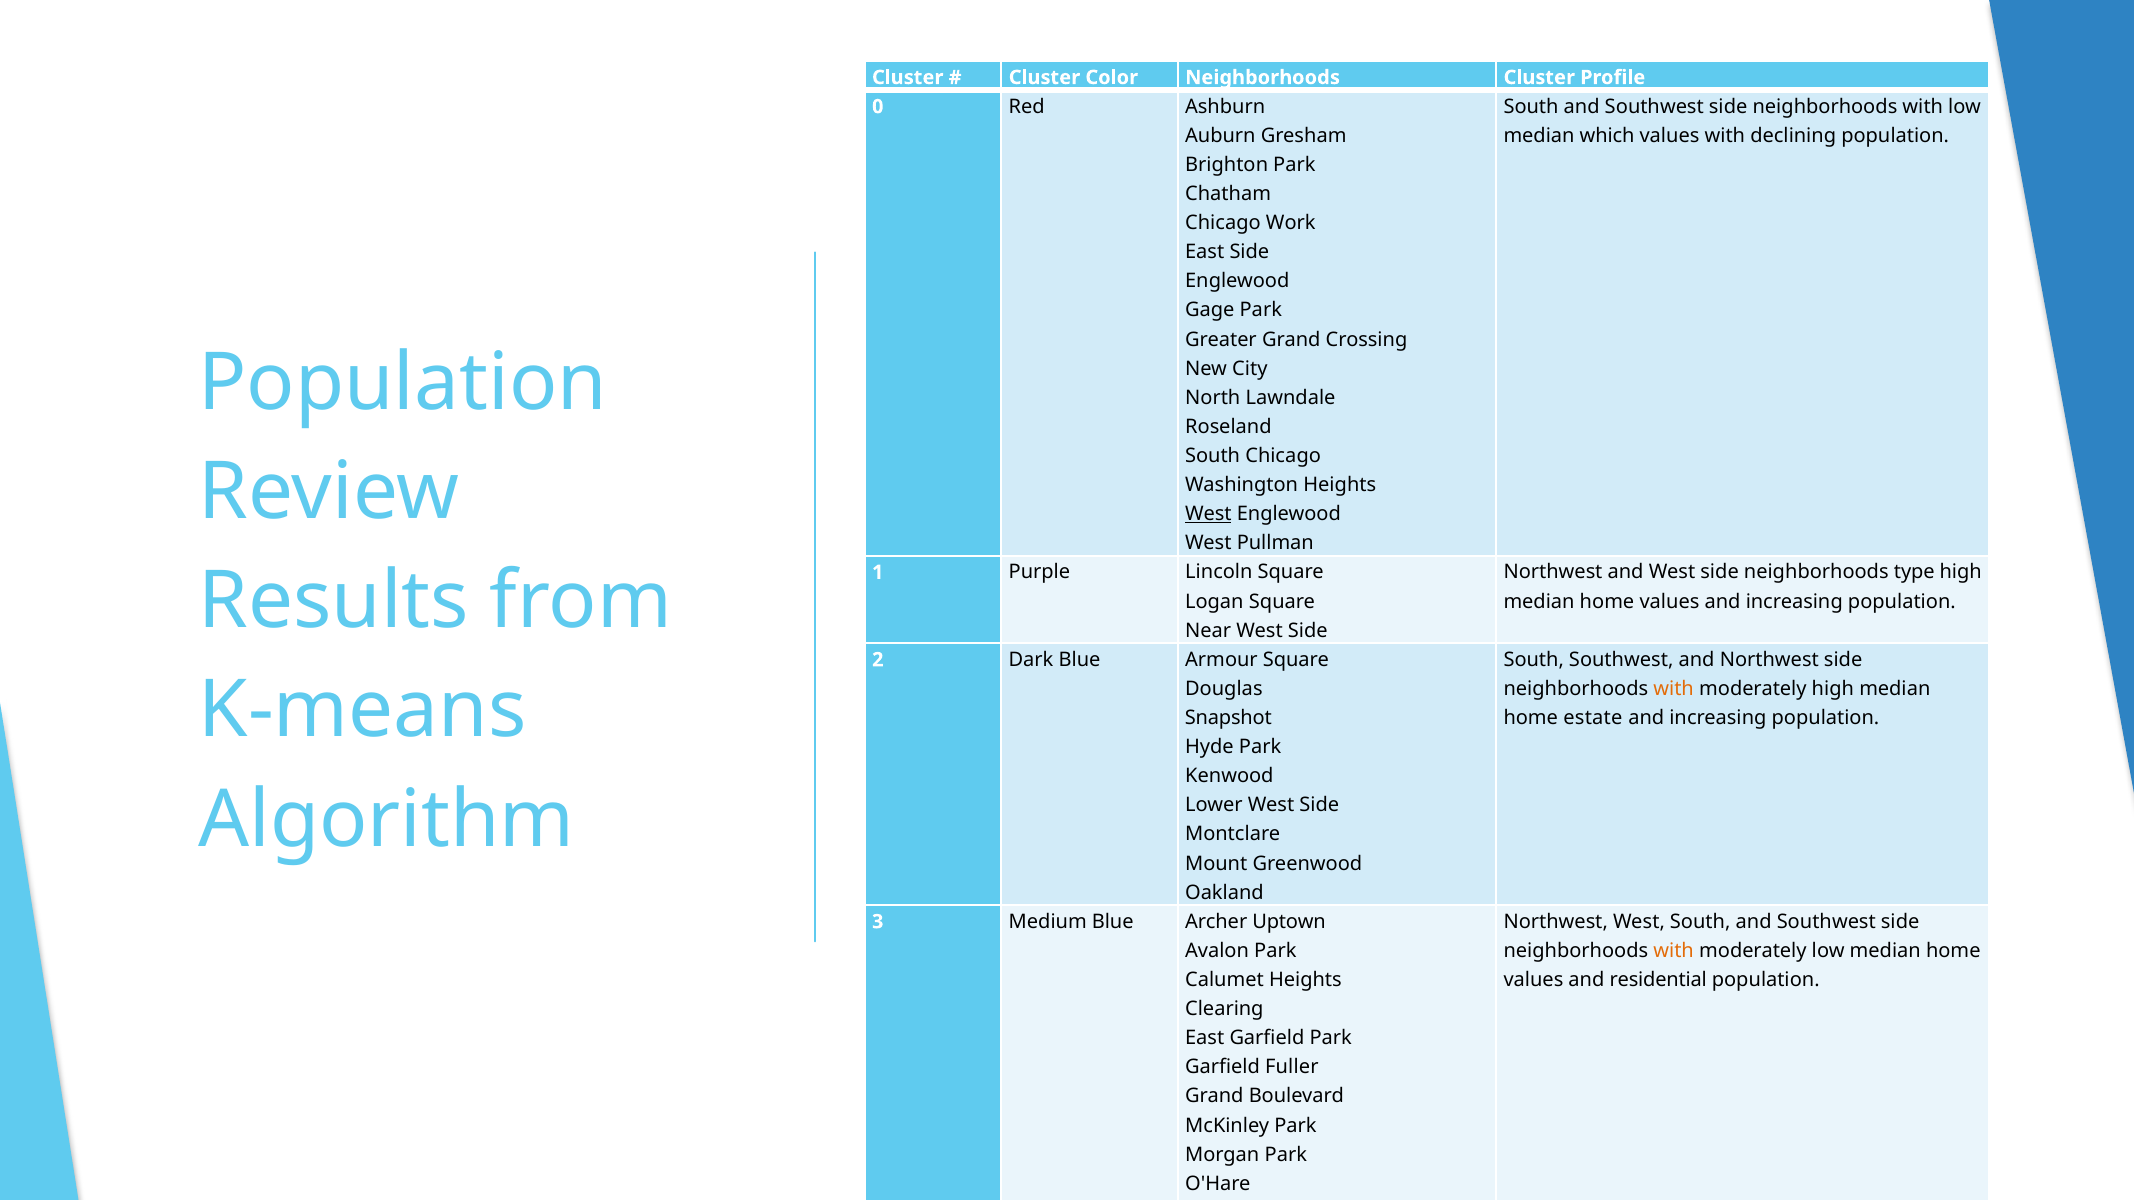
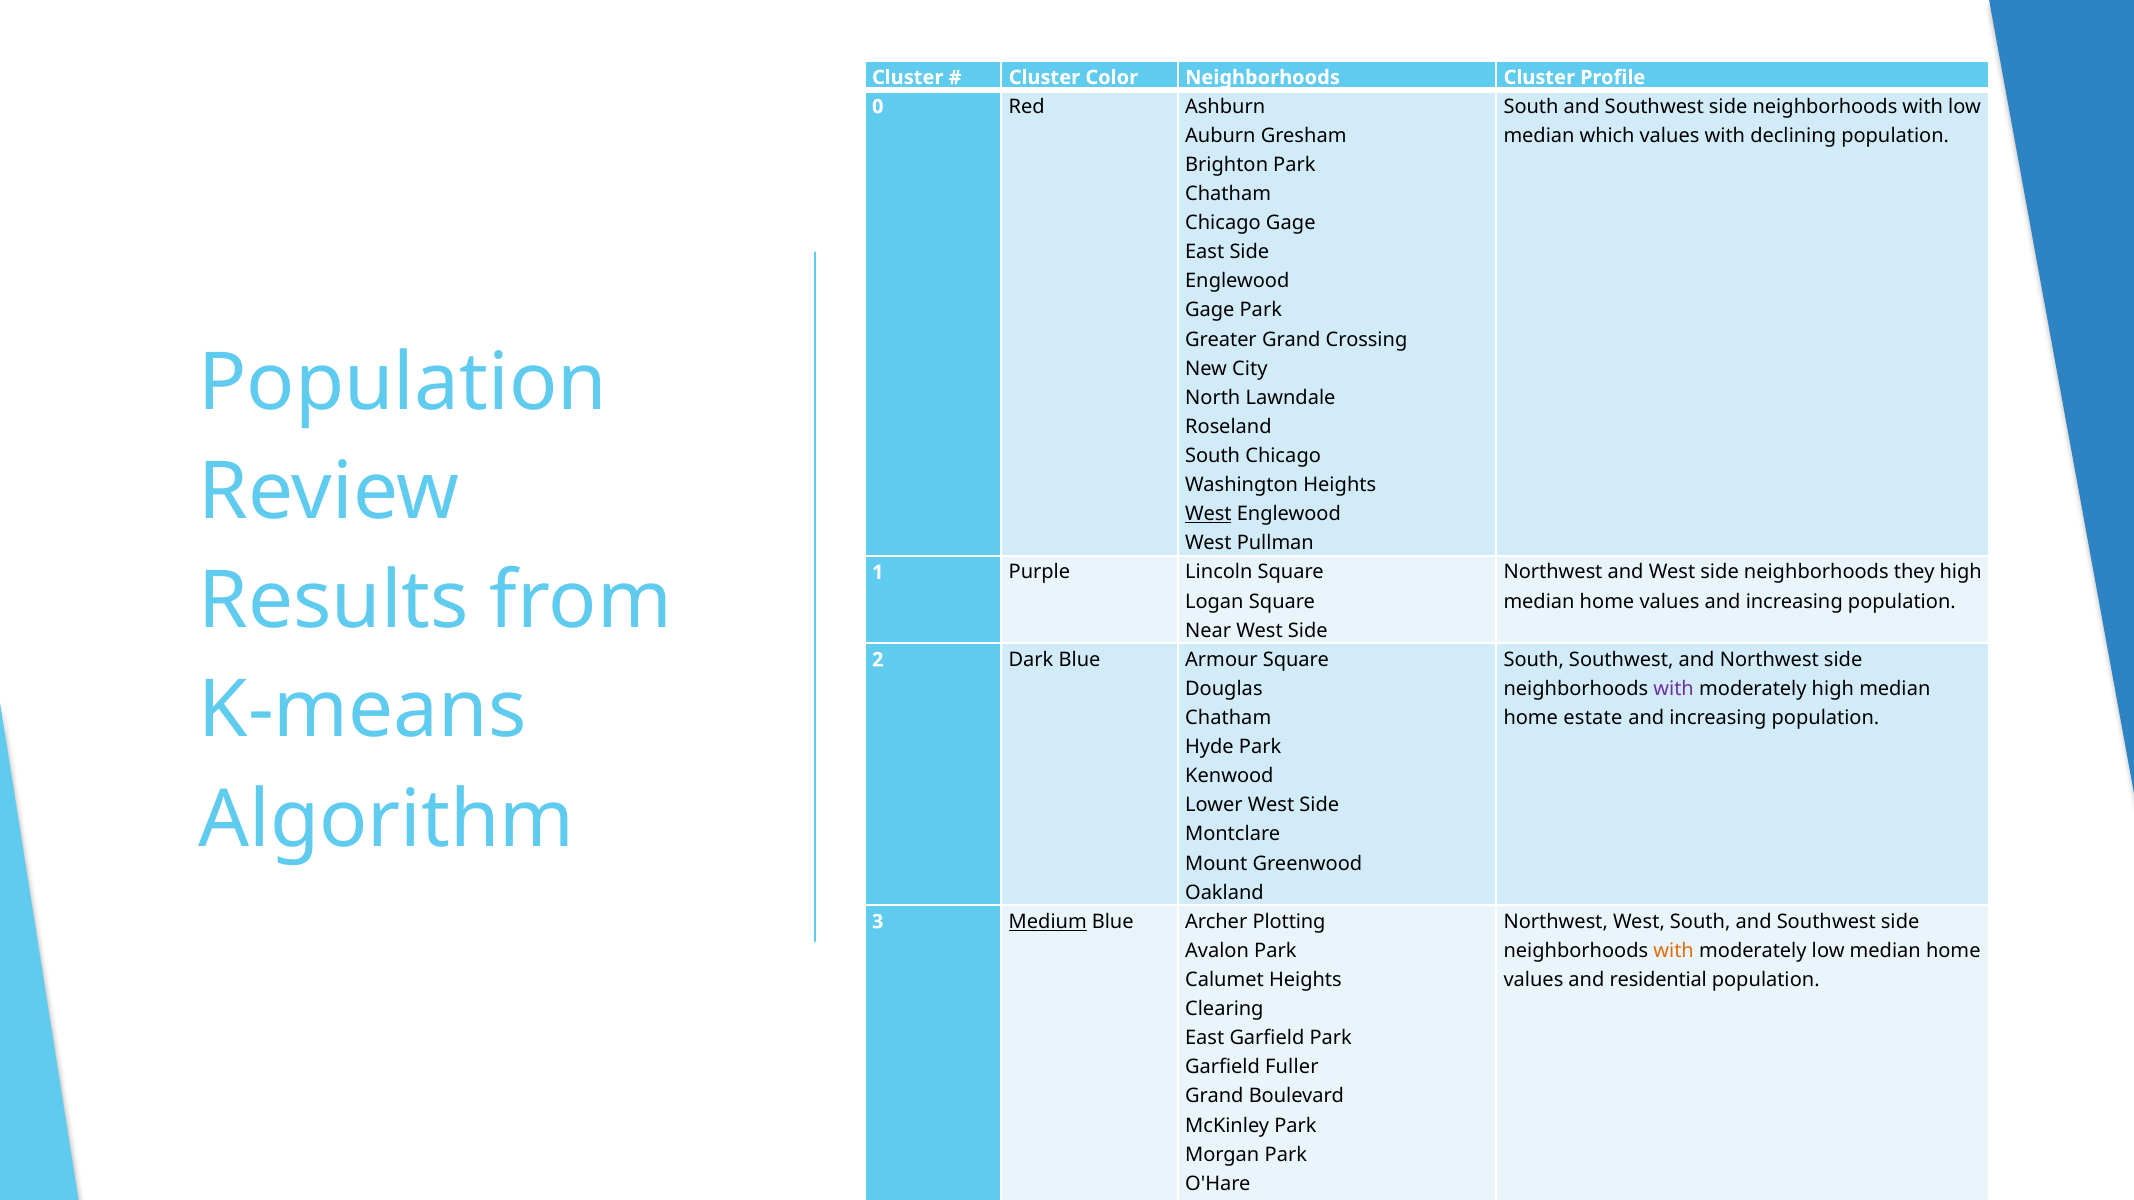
Chicago Work: Work -> Gage
type: type -> they
with at (1674, 689) colour: orange -> purple
Snapshot at (1228, 718): Snapshot -> Chatham
Medium underline: none -> present
Uptown: Uptown -> Plotting
